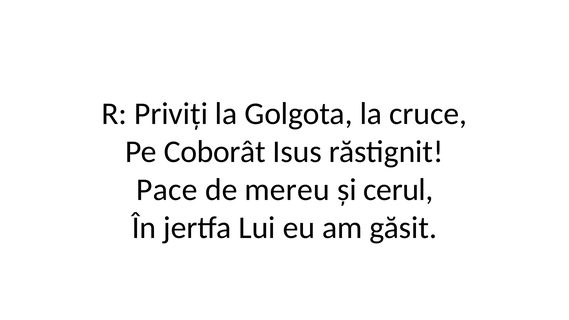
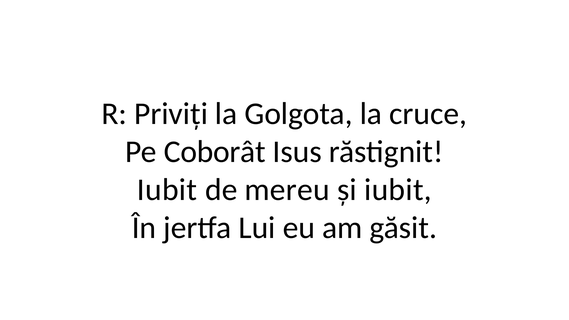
Pace at (167, 190): Pace -> Iubit
și cerul: cerul -> iubit
